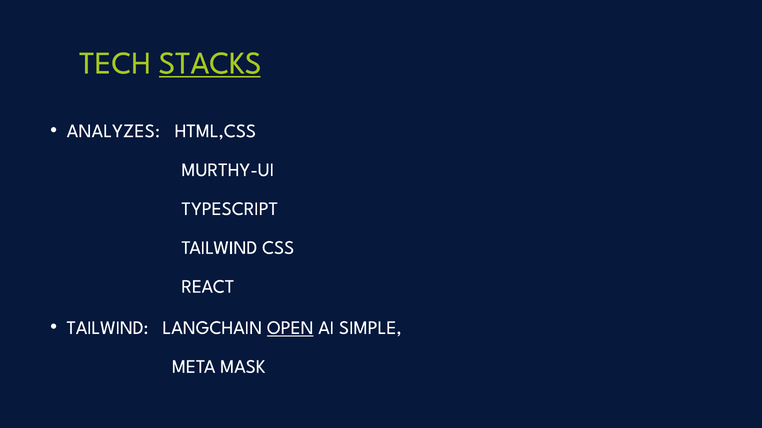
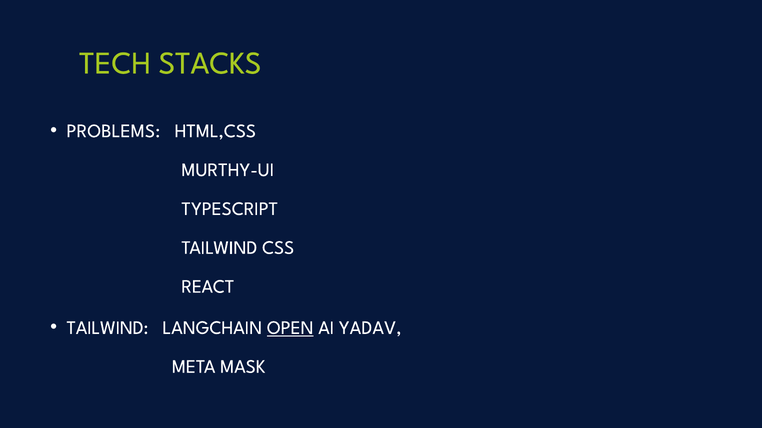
STACKS underline: present -> none
ANALYZES: ANALYZES -> PROBLEMS
SIMPLE: SIMPLE -> YADAV
